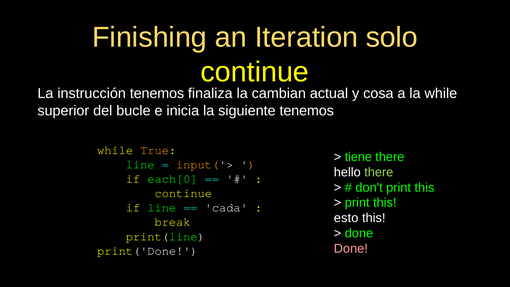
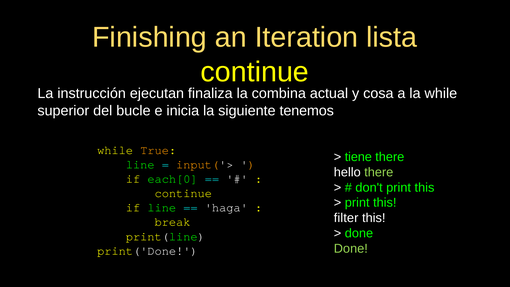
solo: solo -> lista
instrucción tenemos: tenemos -> ejecutan
cambian: cambian -> combina
cada: cada -> haga
esto: esto -> filter
Done at (351, 249) colour: pink -> light green
